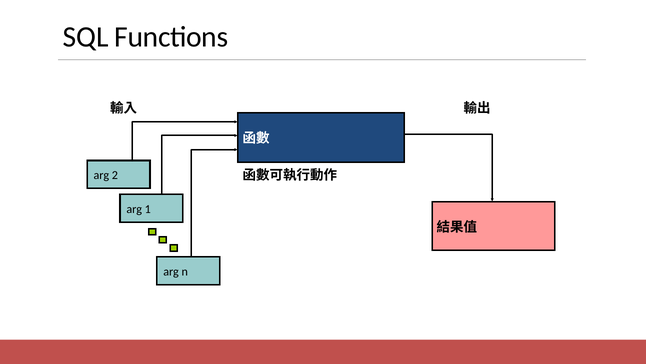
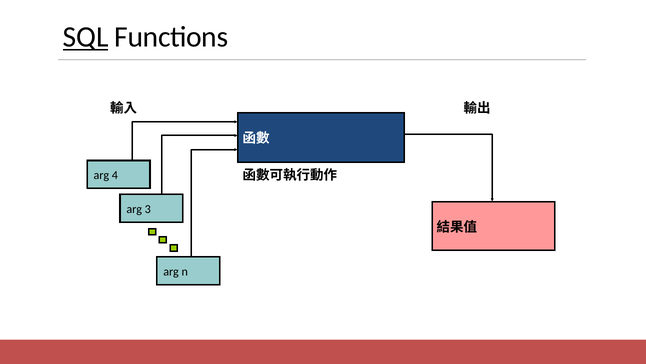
SQL underline: none -> present
2: 2 -> 4
1: 1 -> 3
